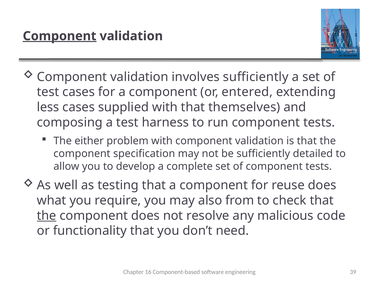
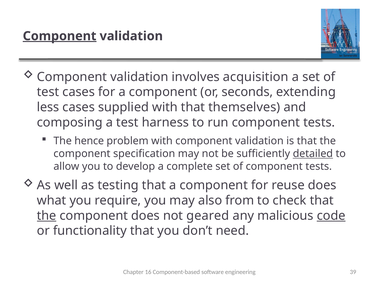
involves sufficiently: sufficiently -> acquisition
entered: entered -> seconds
either: either -> hence
detailed underline: none -> present
resolve: resolve -> geared
code underline: none -> present
